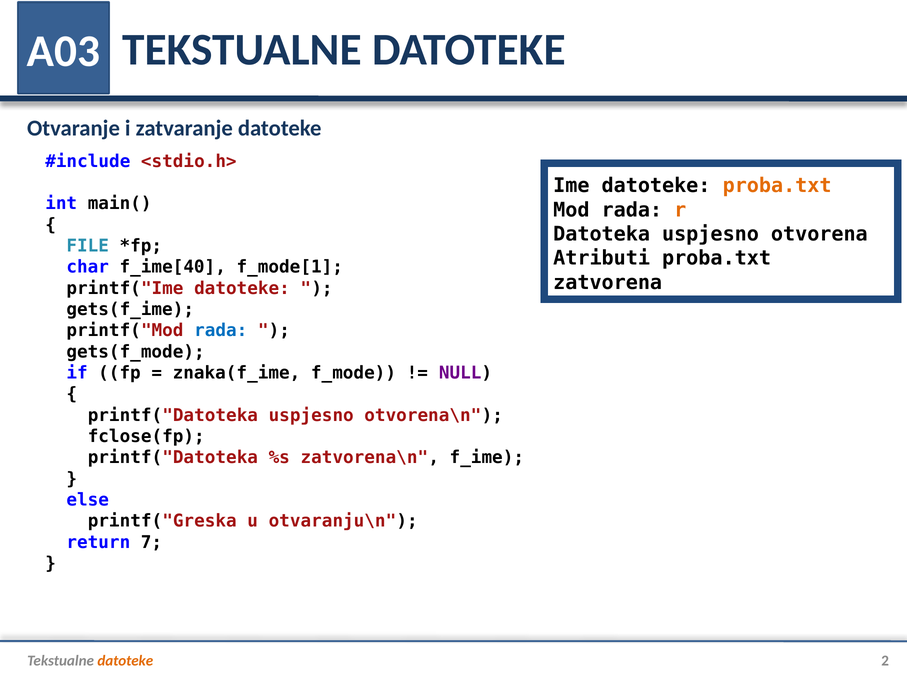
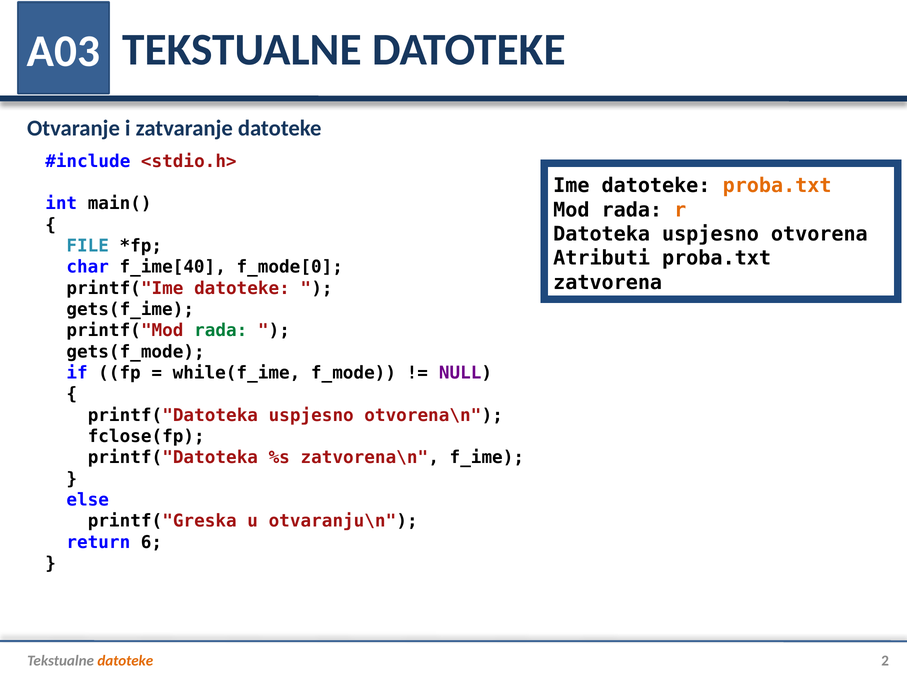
f_mode[1: f_mode[1 -> f_mode[0
rada at (221, 331) colour: blue -> green
znaka(f_ime: znaka(f_ime -> while(f_ime
7: 7 -> 6
